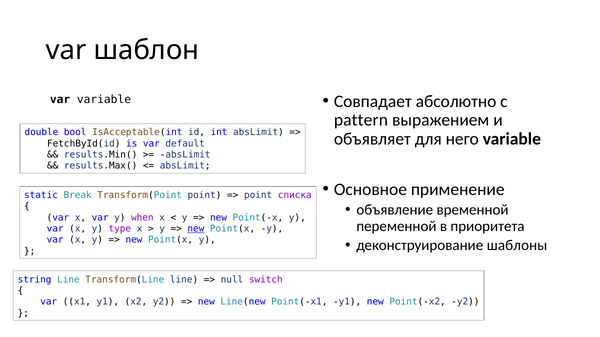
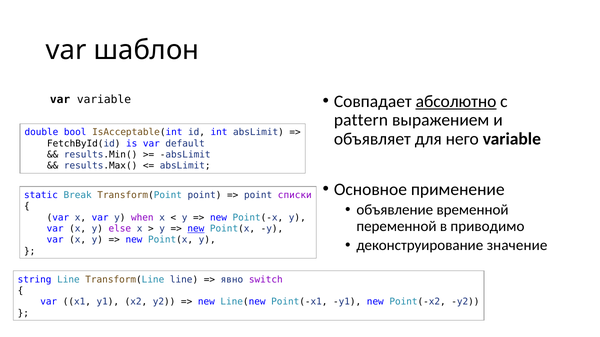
абсолютно underline: none -> present
списка: списка -> списки
приоритета: приоритета -> приводимо
type: type -> else
шаблоны: шаблоны -> значение
null: null -> явно
